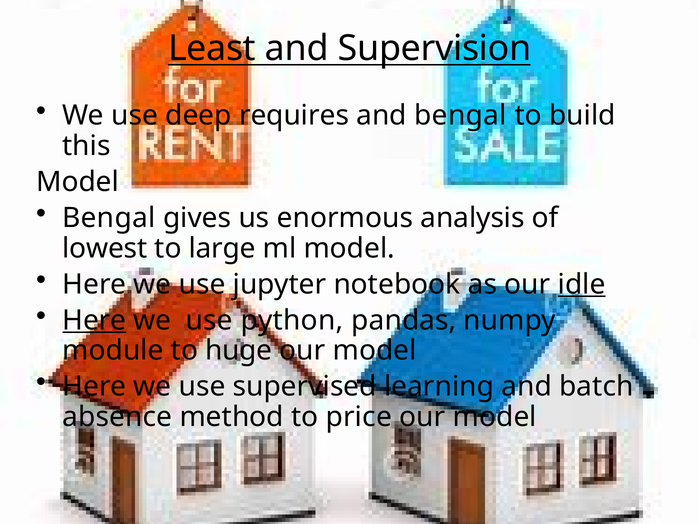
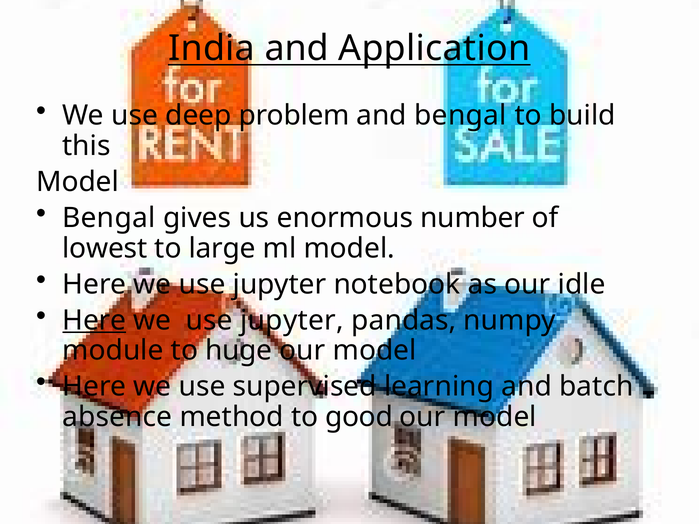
Least: Least -> India
Supervision: Supervision -> Application
requires: requires -> problem
analysis: analysis -> number
idle underline: present -> none
python at (292, 320): python -> jupyter
price: price -> good
